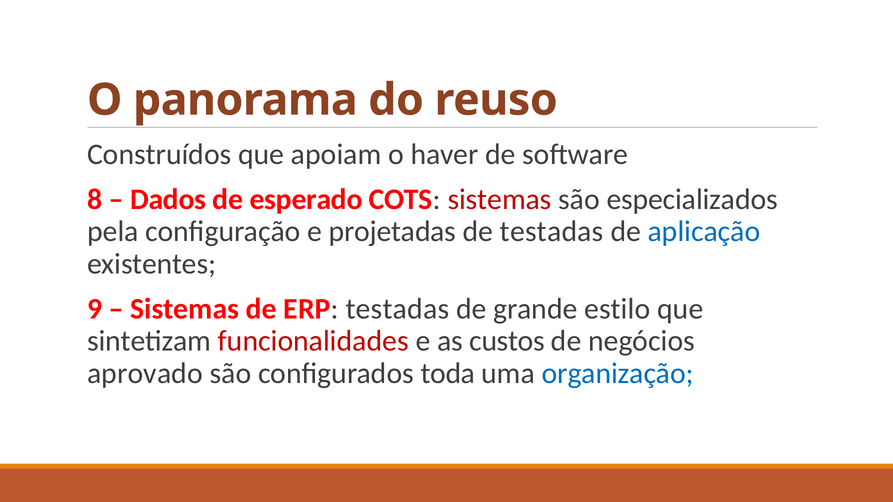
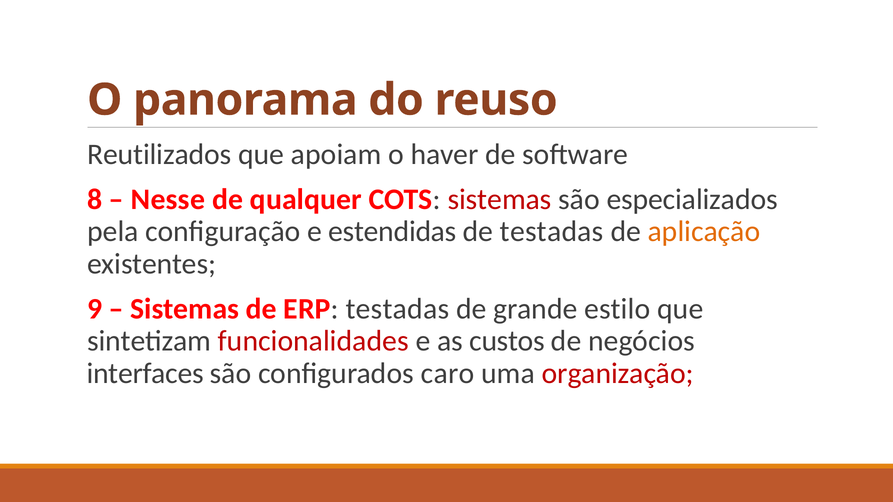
Construídos: Construídos -> Reutilizados
Dados: Dados -> Nesse
esperado: esperado -> qualquer
projetadas: projetadas -> estendidas
aplicação colour: blue -> orange
aprovado: aprovado -> interfaces
toda: toda -> caro
organização colour: blue -> red
